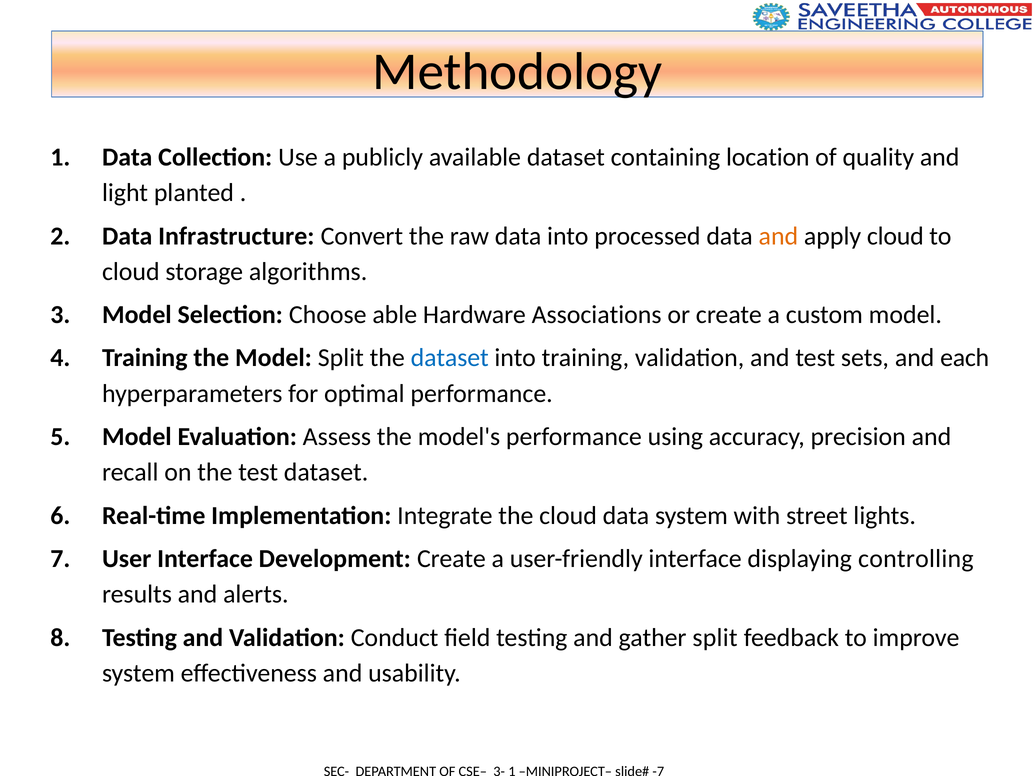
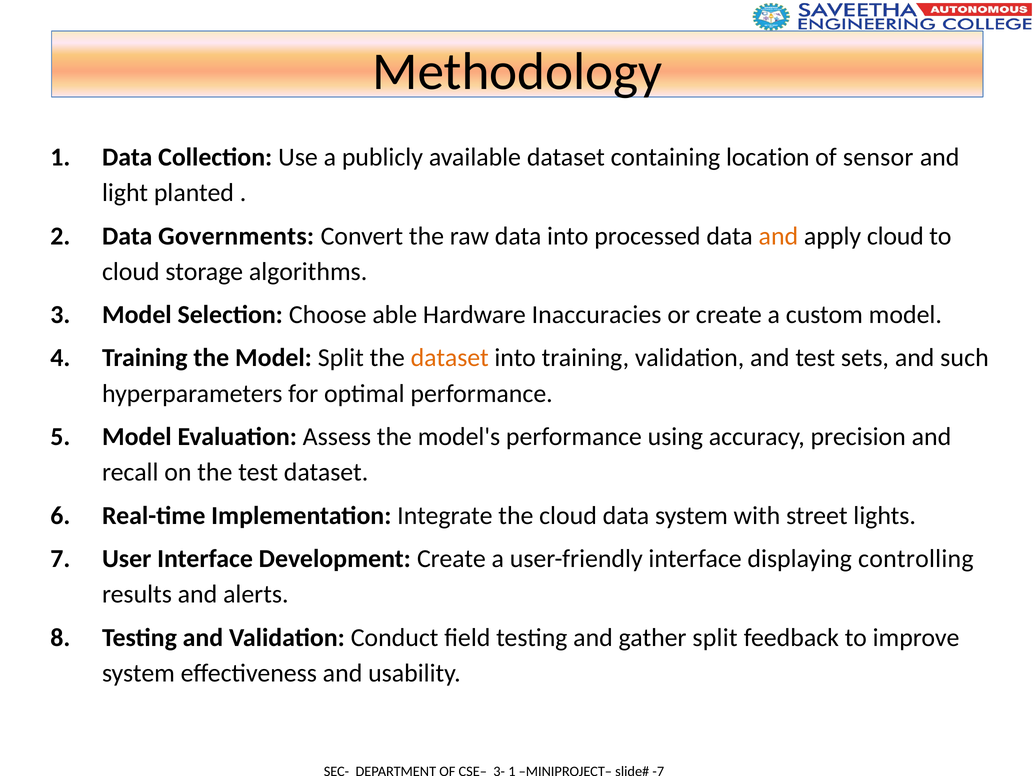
quality: quality -> sensor
Infrastructure: Infrastructure -> Governments
Associations: Associations -> Inaccuracies
dataset at (450, 358) colour: blue -> orange
each: each -> such
